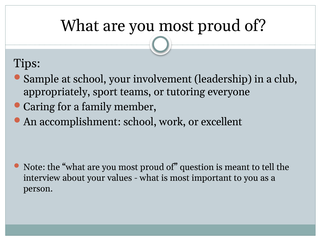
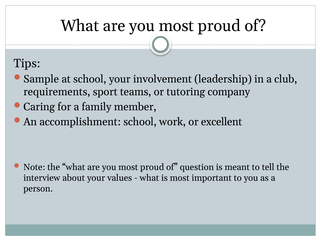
appropriately: appropriately -> requirements
everyone: everyone -> company
